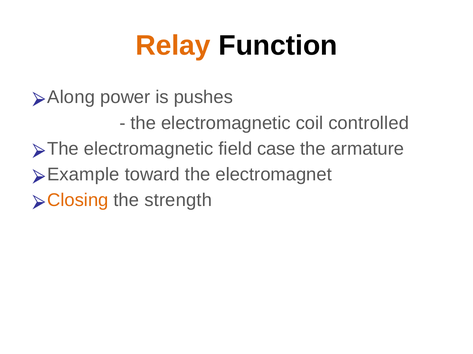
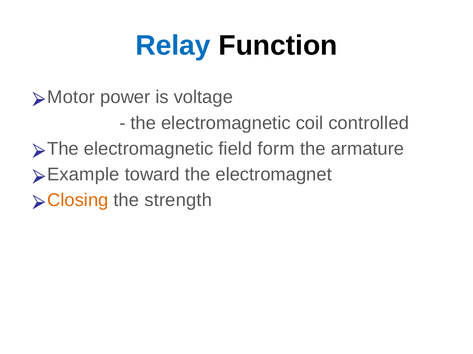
Relay colour: orange -> blue
Along: Along -> Motor
pushes: pushes -> voltage
case: case -> form
